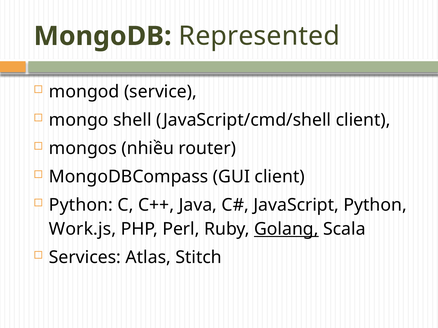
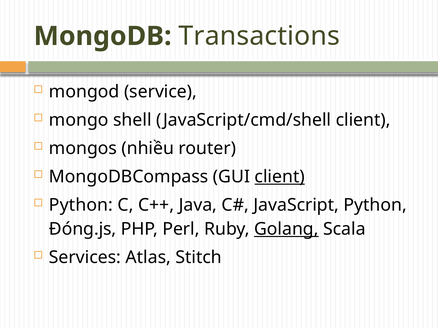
Represented: Represented -> Transactions
client at (280, 177) underline: none -> present
Work.js: Work.js -> Đóng.js
